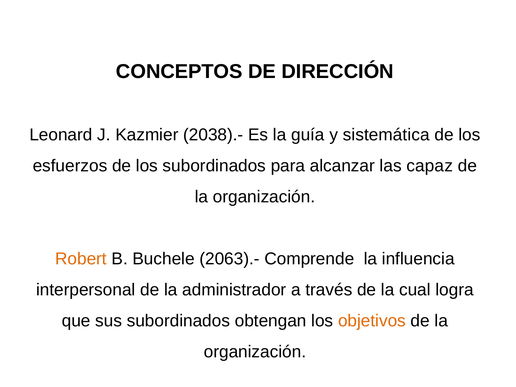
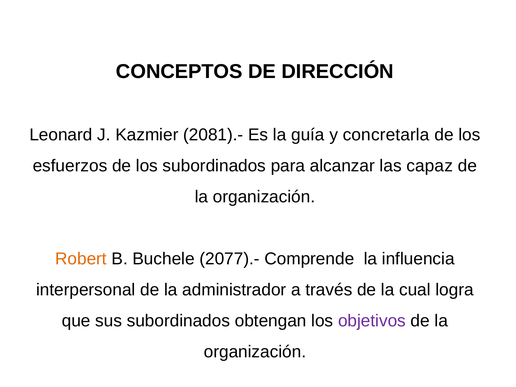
2038).-: 2038).- -> 2081).-
sistemática: sistemática -> concretarla
2063).-: 2063).- -> 2077).-
objetivos colour: orange -> purple
